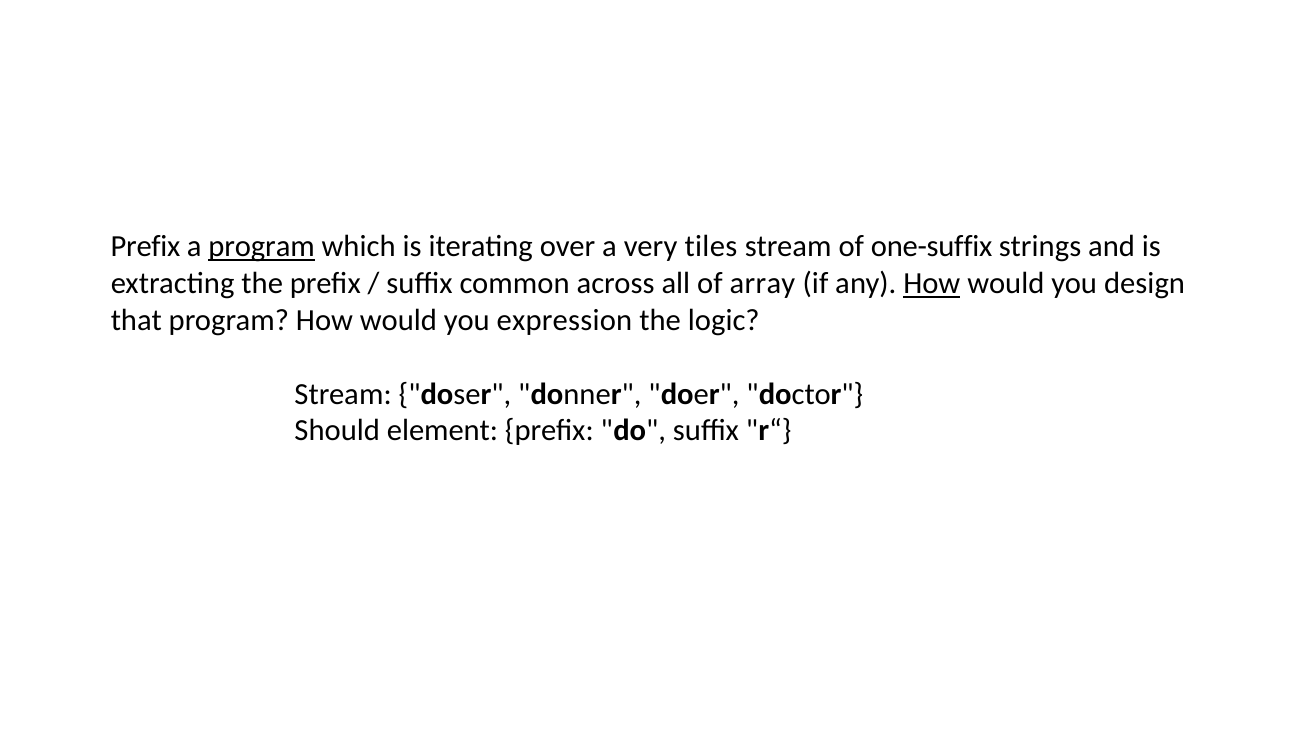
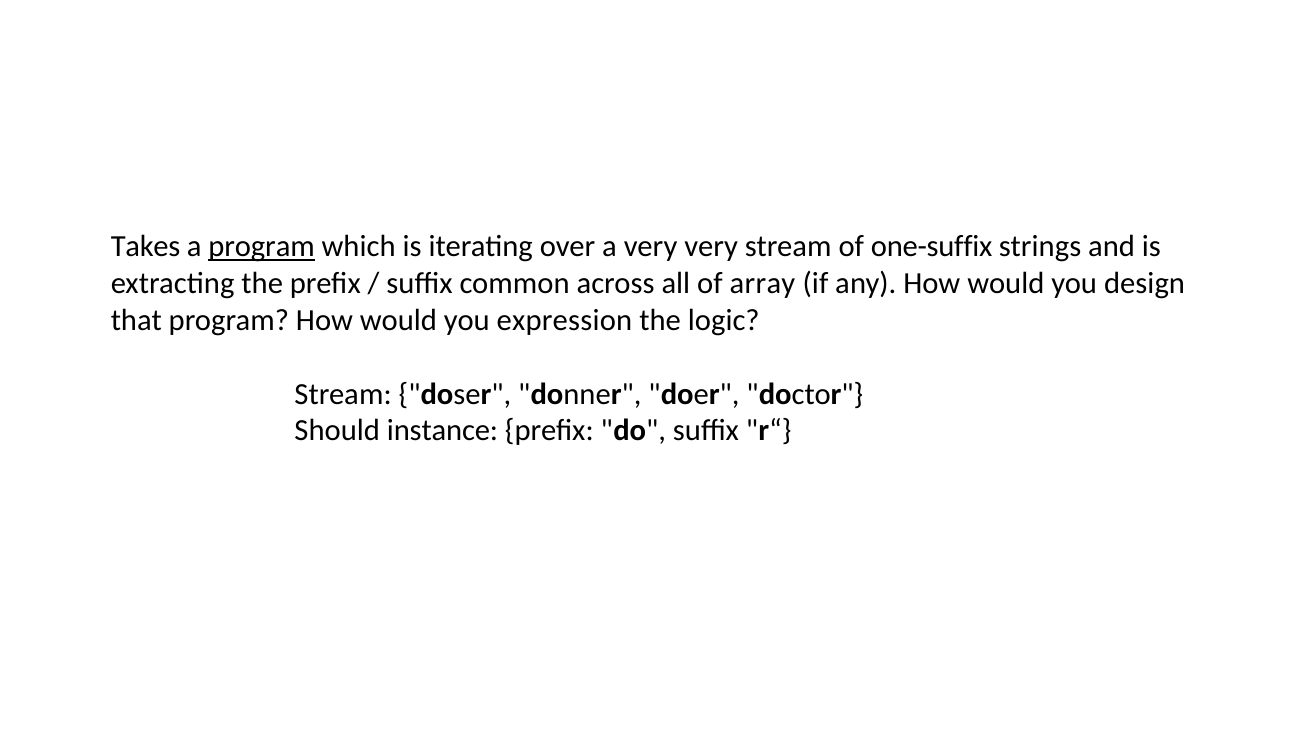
Prefix at (146, 247): Prefix -> Takes
very tiles: tiles -> very
How at (932, 283) underline: present -> none
element: element -> instance
